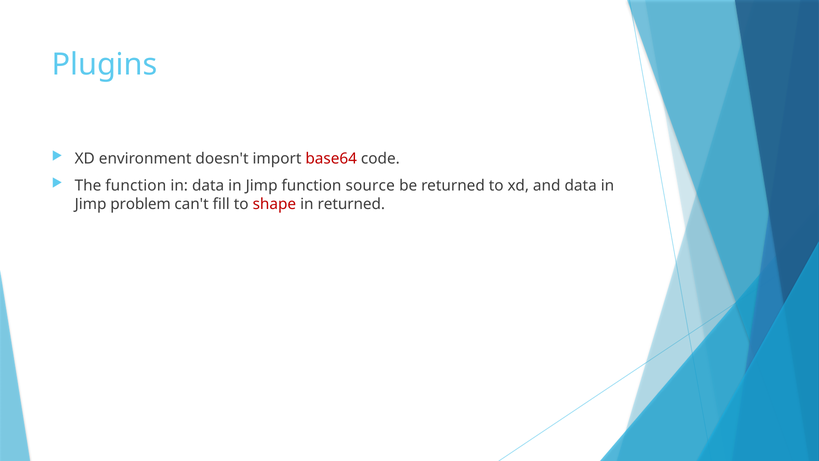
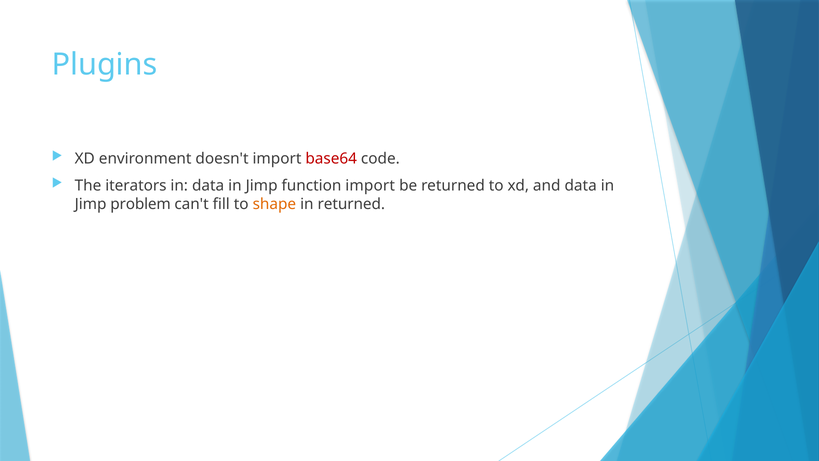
The function: function -> iterators
function source: source -> import
shape colour: red -> orange
